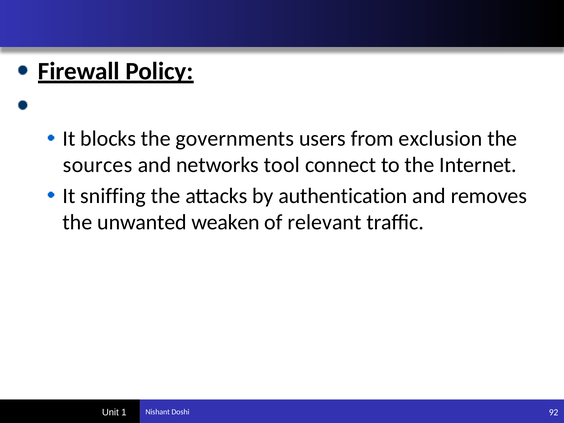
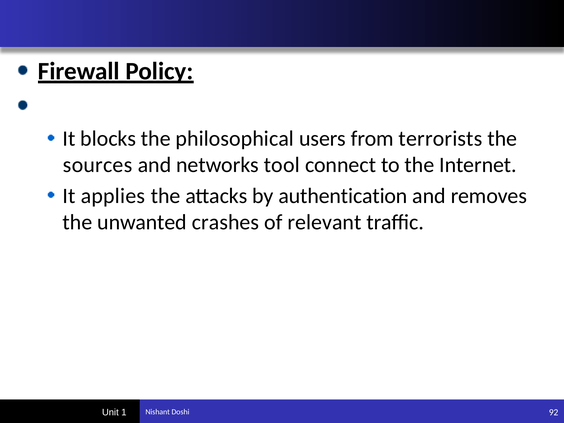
governments: governments -> philosophical
exclusion: exclusion -> terrorists
sniffing: sniffing -> applies
weaken: weaken -> crashes
